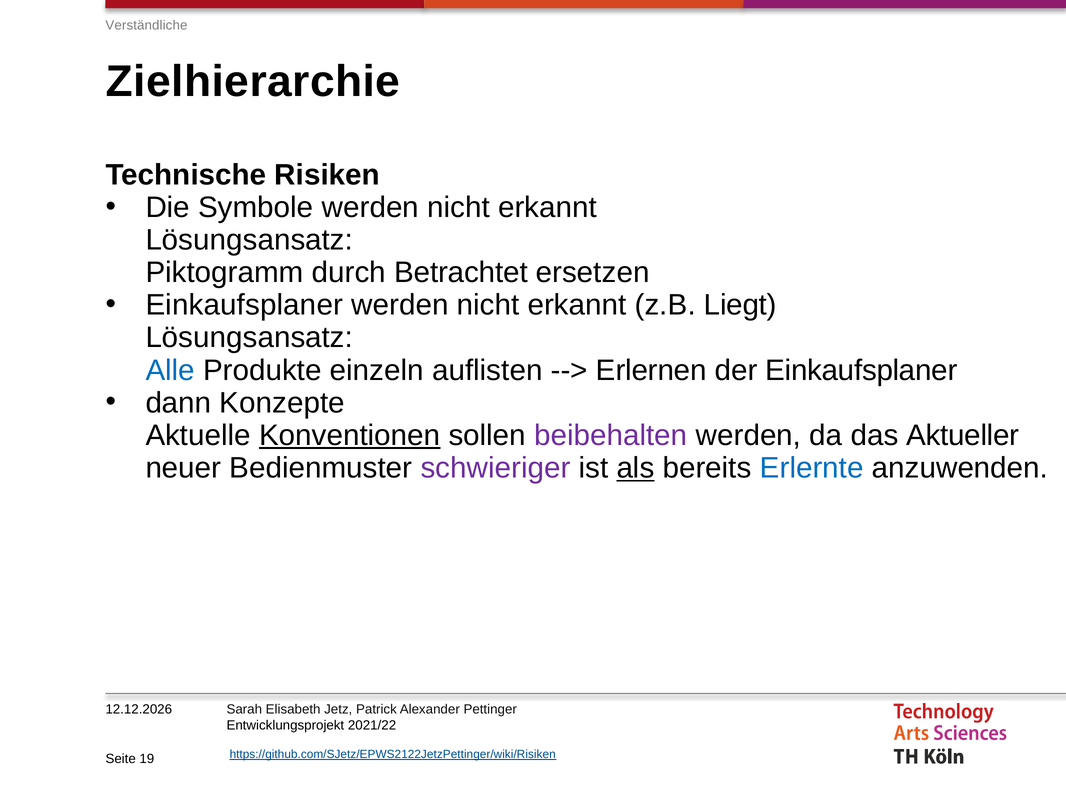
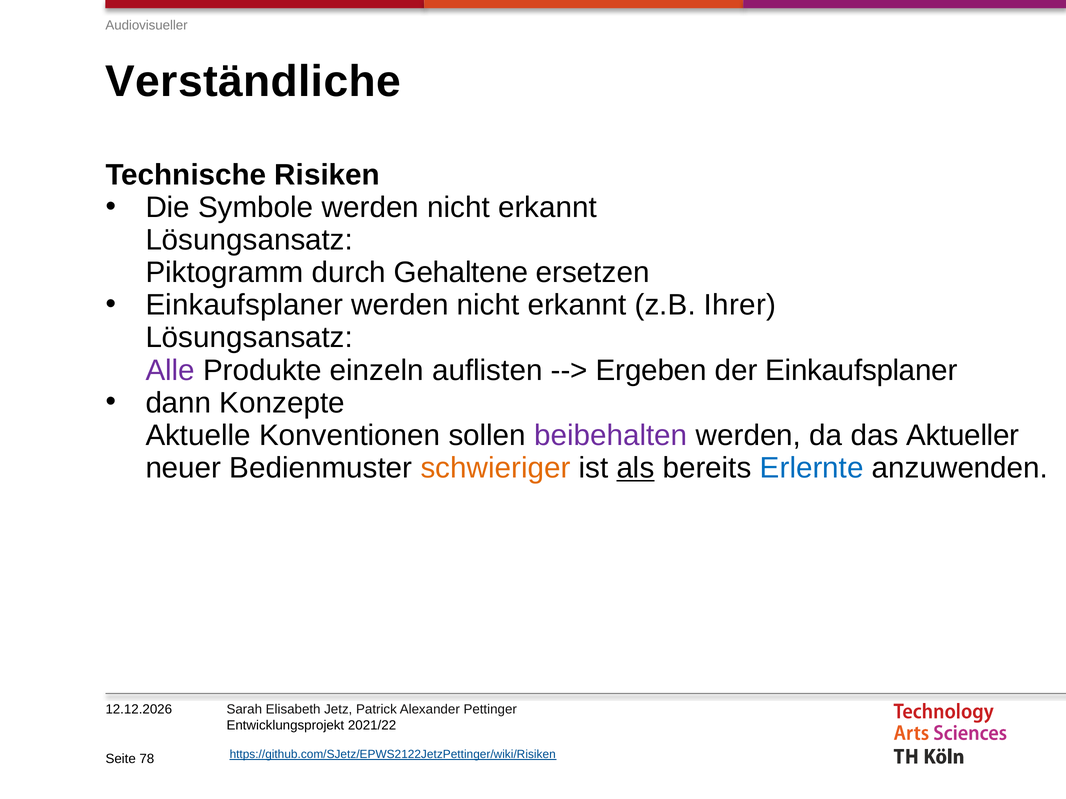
Verständliche: Verständliche -> Audiovisueller
Zielhierarchie: Zielhierarchie -> Verständliche
Betrachtet: Betrachtet -> Gehaltene
Liegt: Liegt -> Ihrer
Alle colour: blue -> purple
Erlernen: Erlernen -> Ergeben
Konventionen underline: present -> none
schwieriger colour: purple -> orange
19: 19 -> 78
